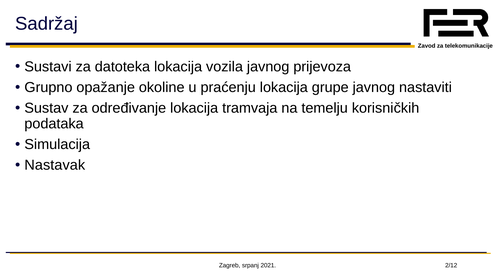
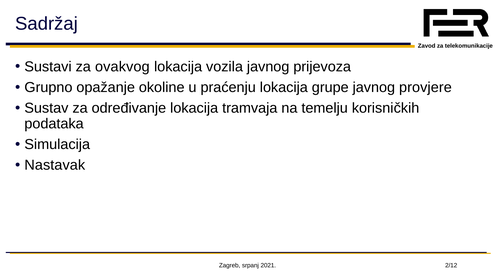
datoteka: datoteka -> ovakvog
nastaviti: nastaviti -> provjere
